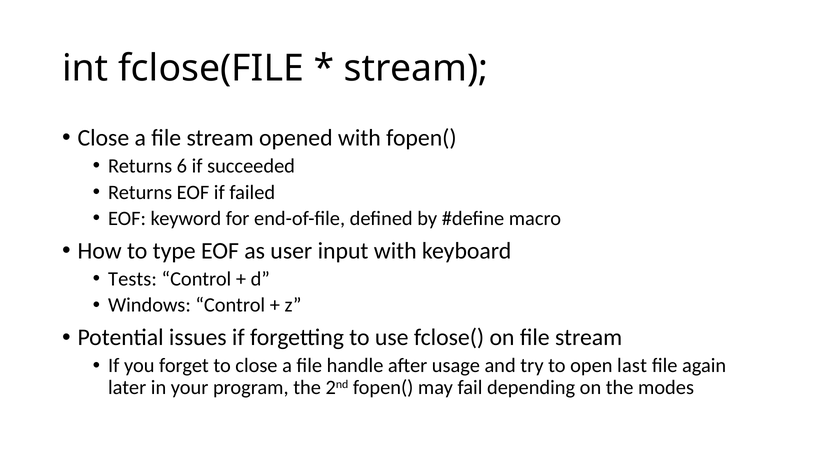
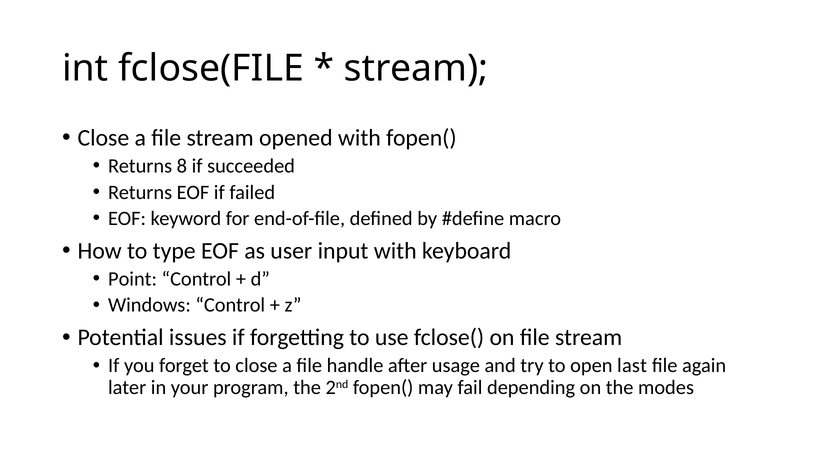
6: 6 -> 8
Tests: Tests -> Point
